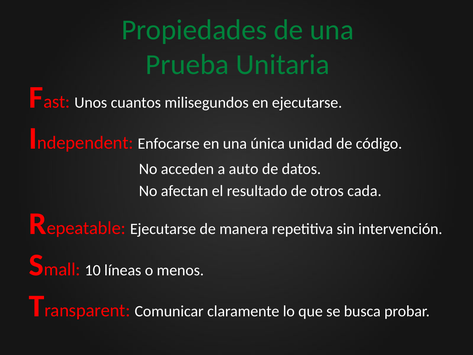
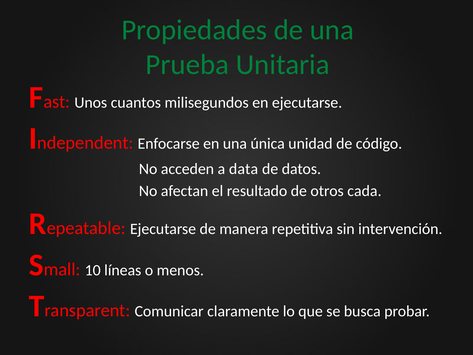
auto: auto -> data
